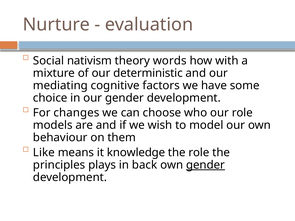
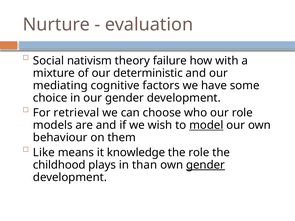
words: words -> failure
changes: changes -> retrieval
model underline: none -> present
principles: principles -> childhood
back: back -> than
